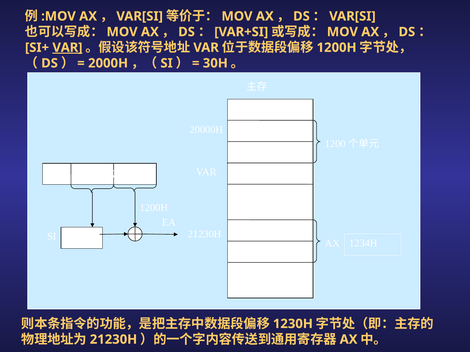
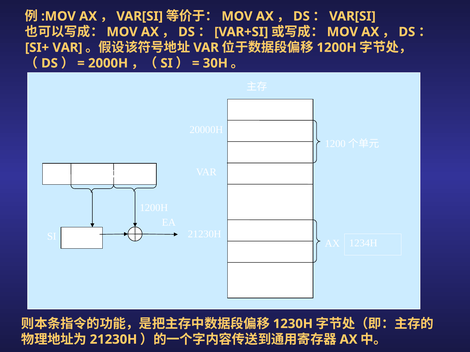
VAR at (67, 48) underline: present -> none
